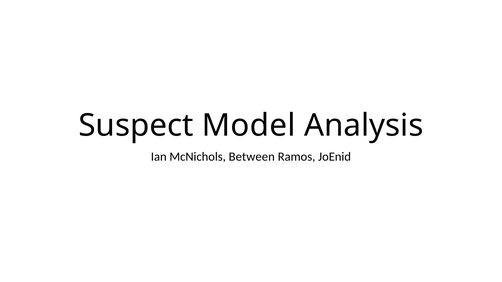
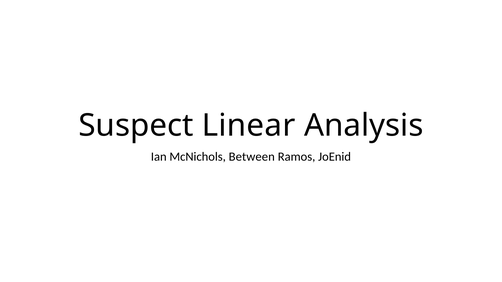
Model: Model -> Linear
